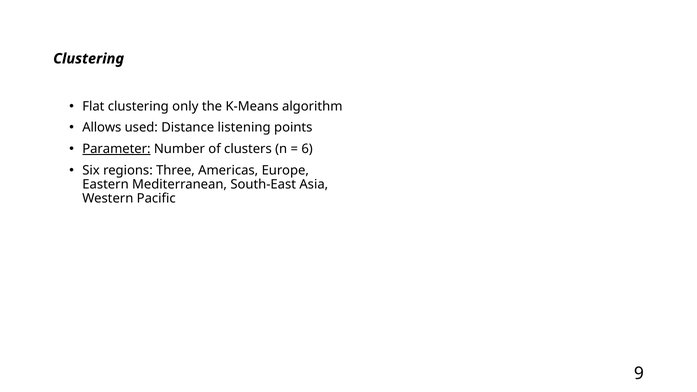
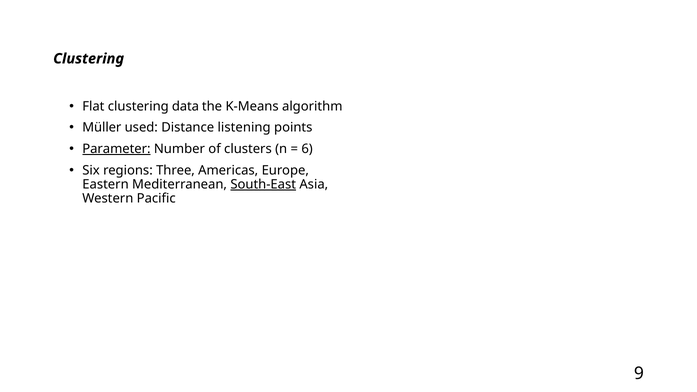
only: only -> data
Allows: Allows -> Müller
South-East underline: none -> present
